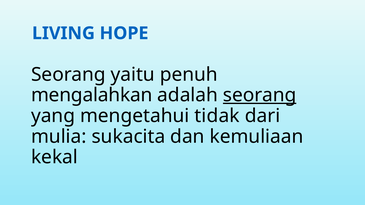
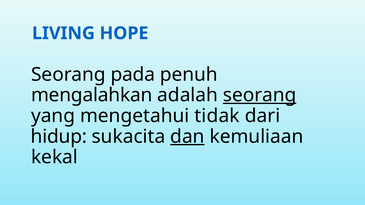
yaitu: yaitu -> pada
mulia: mulia -> hidup
dan underline: none -> present
